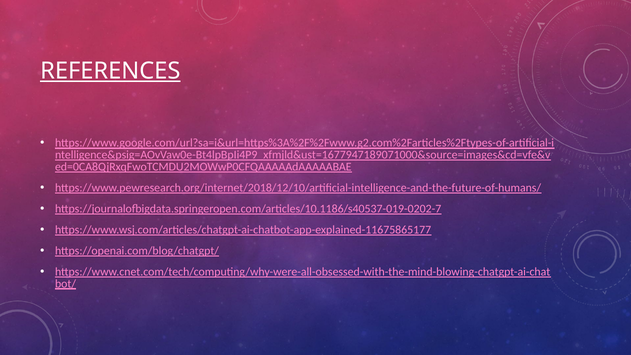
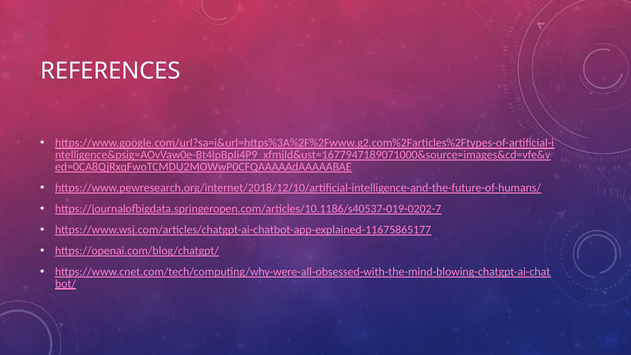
REFERENCES underline: present -> none
